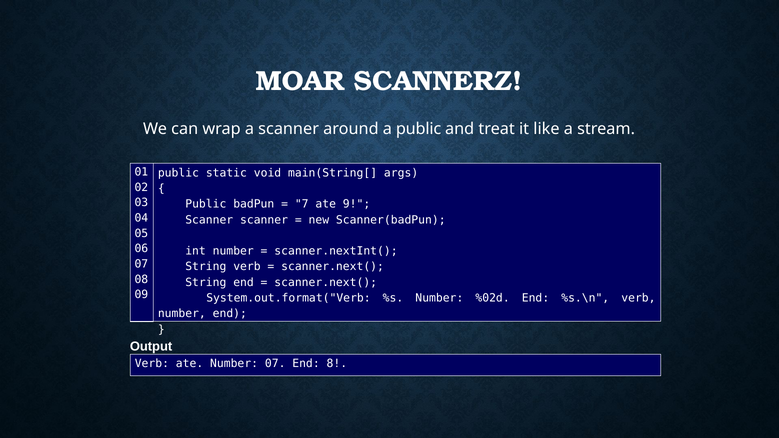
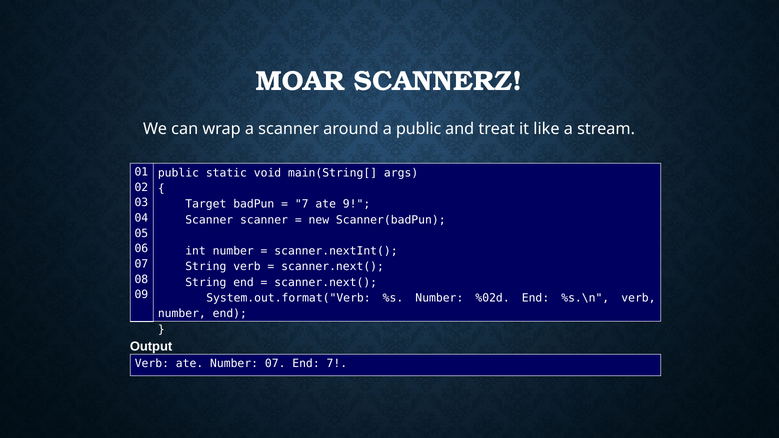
Public at (206, 204): Public -> Target
End 8: 8 -> 7
